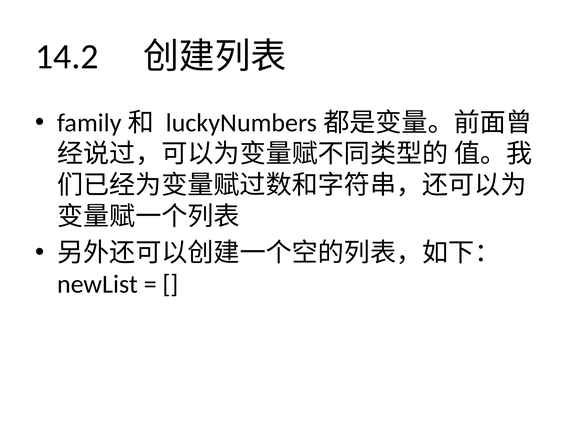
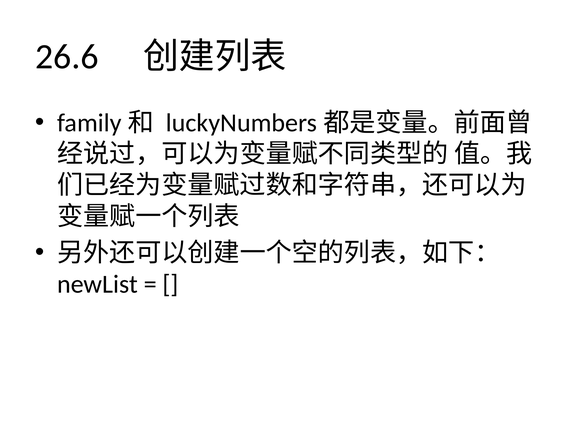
14.2: 14.2 -> 26.6
